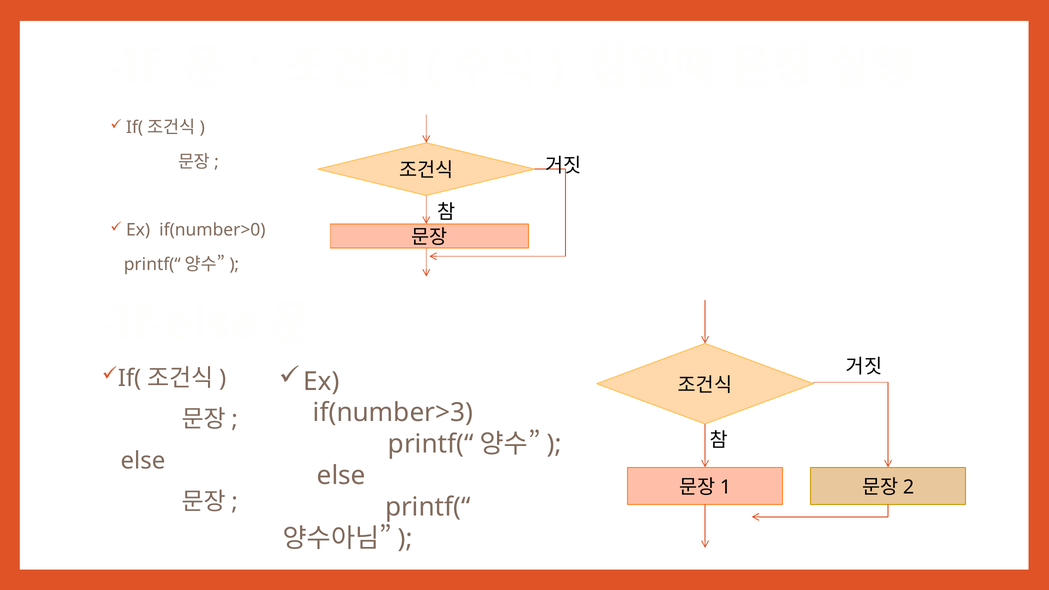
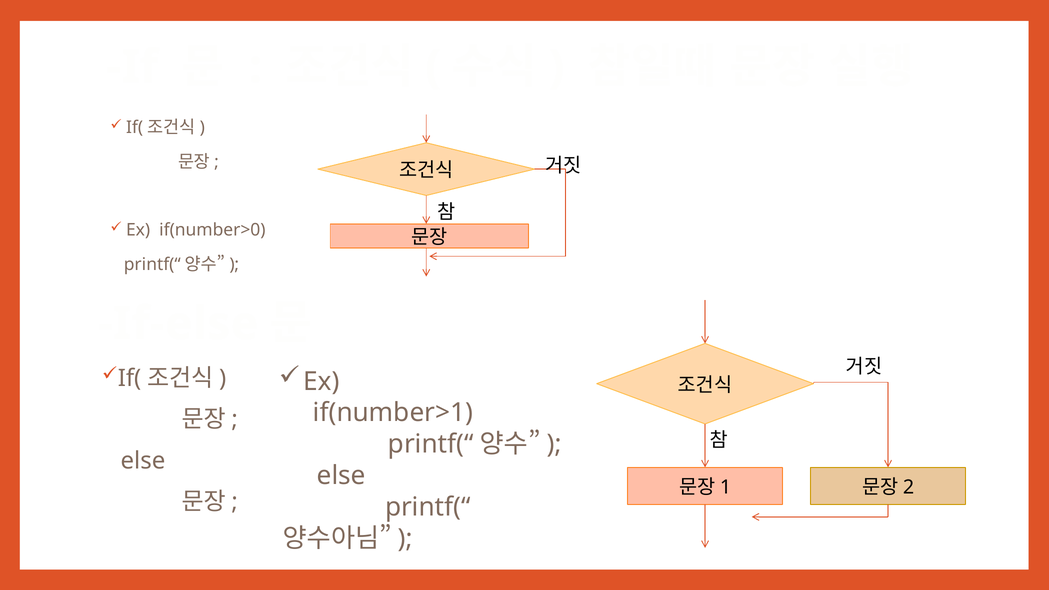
if(number>3: if(number>3 -> if(number>1
